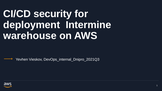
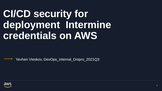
warehouse: warehouse -> credentials
